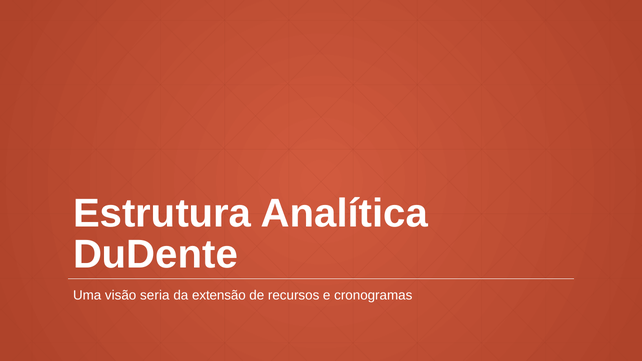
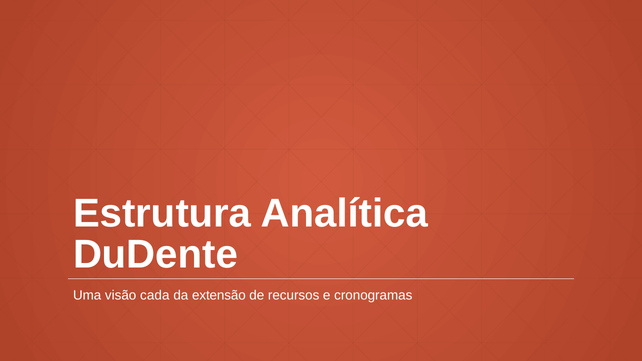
seria: seria -> cada
